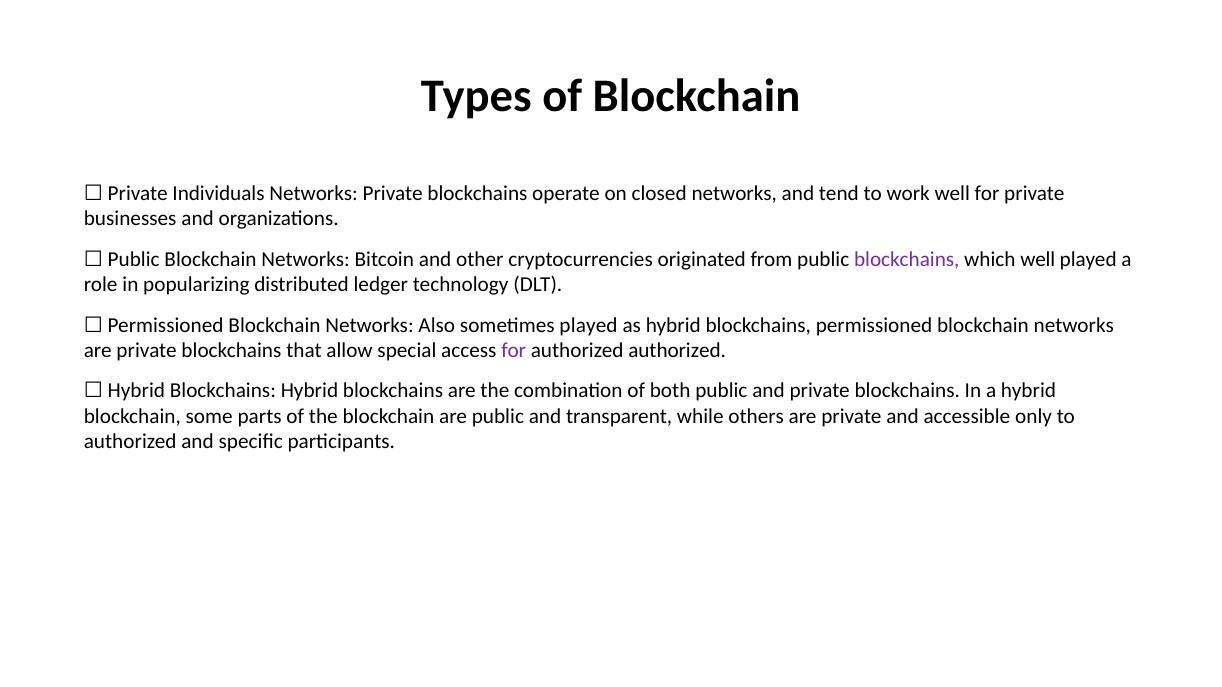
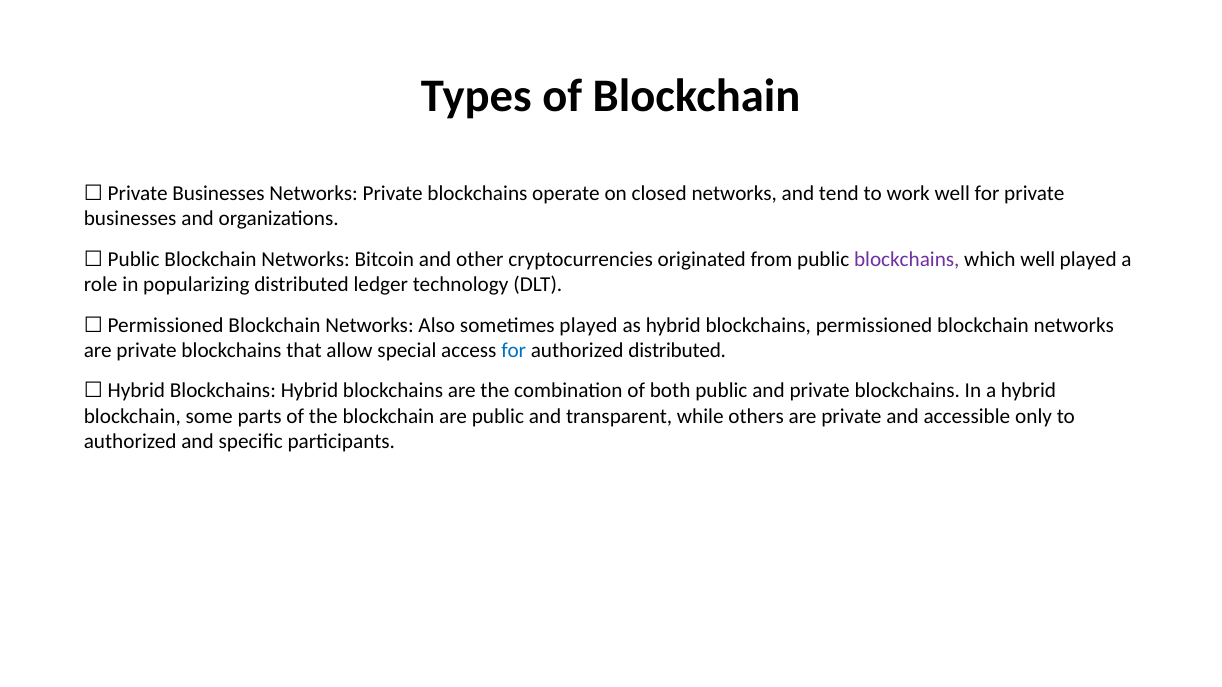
Individuals at (219, 194): Individuals -> Businesses
for at (514, 351) colour: purple -> blue
authorized authorized: authorized -> distributed
